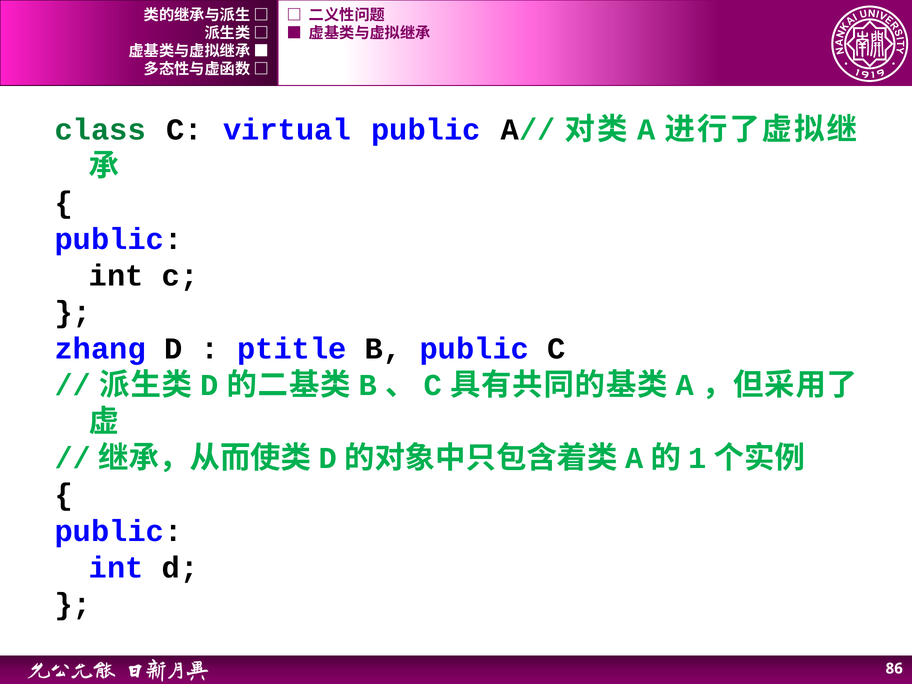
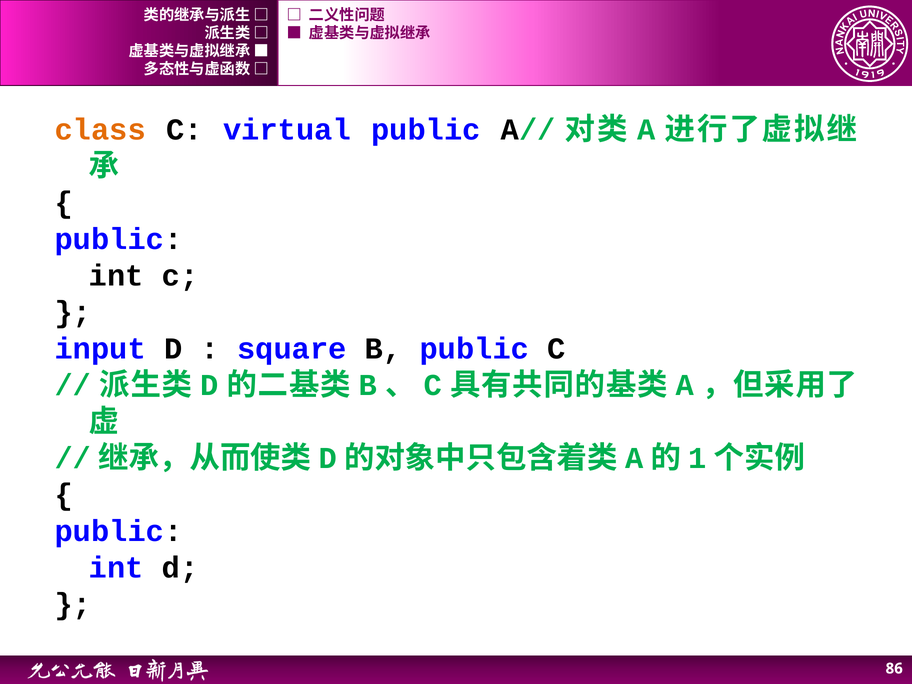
class colour: green -> orange
zhang: zhang -> input
ptitle: ptitle -> square
